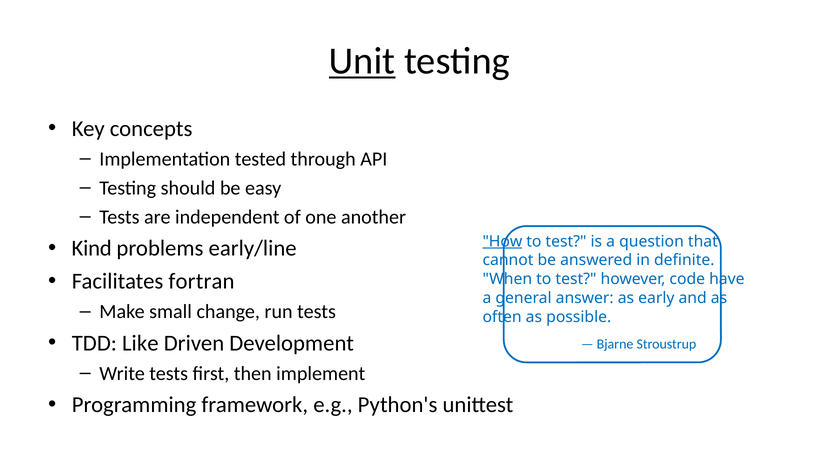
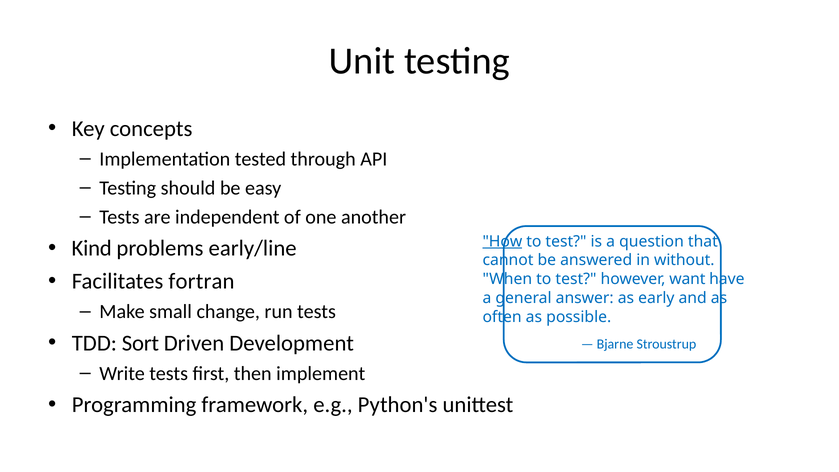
Unit underline: present -> none
definite: definite -> without
code: code -> want
Like: Like -> Sort
